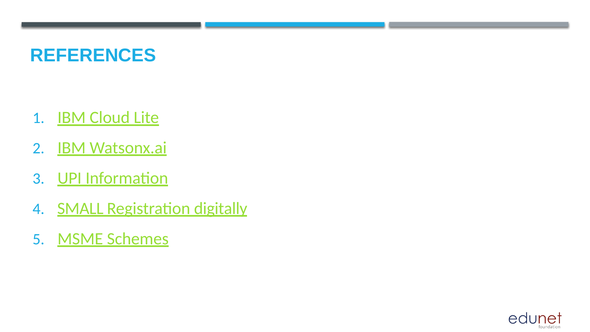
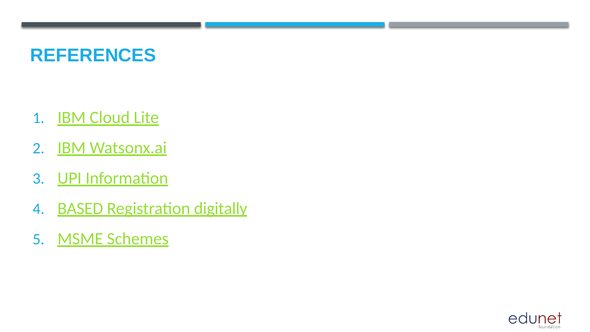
SMALL: SMALL -> BASED
